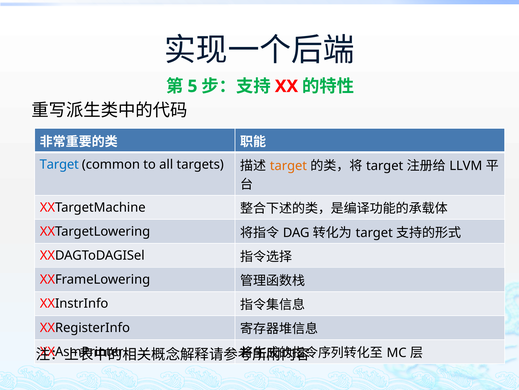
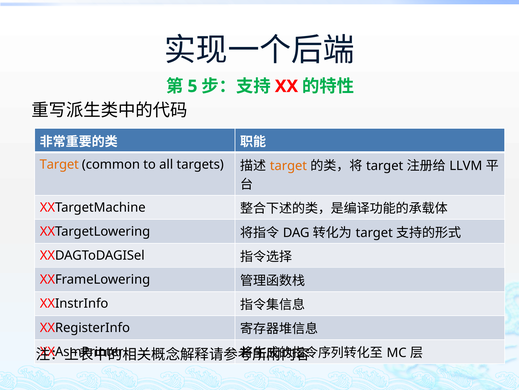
Target at (59, 164) colour: blue -> orange
